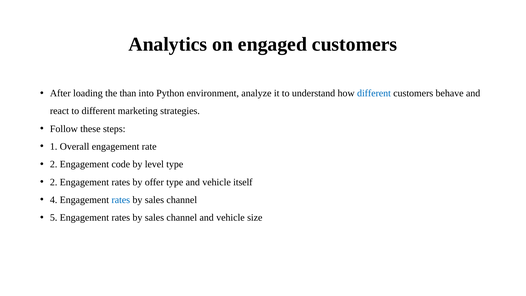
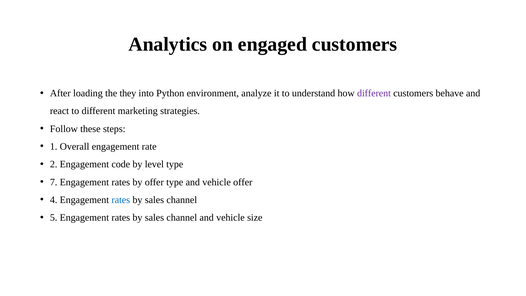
than: than -> they
different at (374, 93) colour: blue -> purple
2 at (54, 182): 2 -> 7
vehicle itself: itself -> offer
